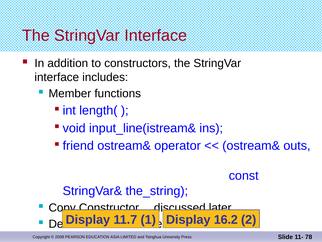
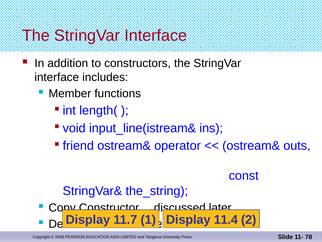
16.2: 16.2 -> 11.4
